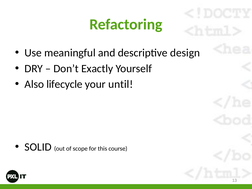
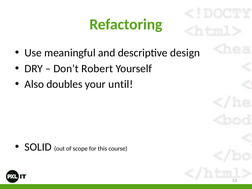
Exactly: Exactly -> Robert
lifecycle: lifecycle -> doubles
